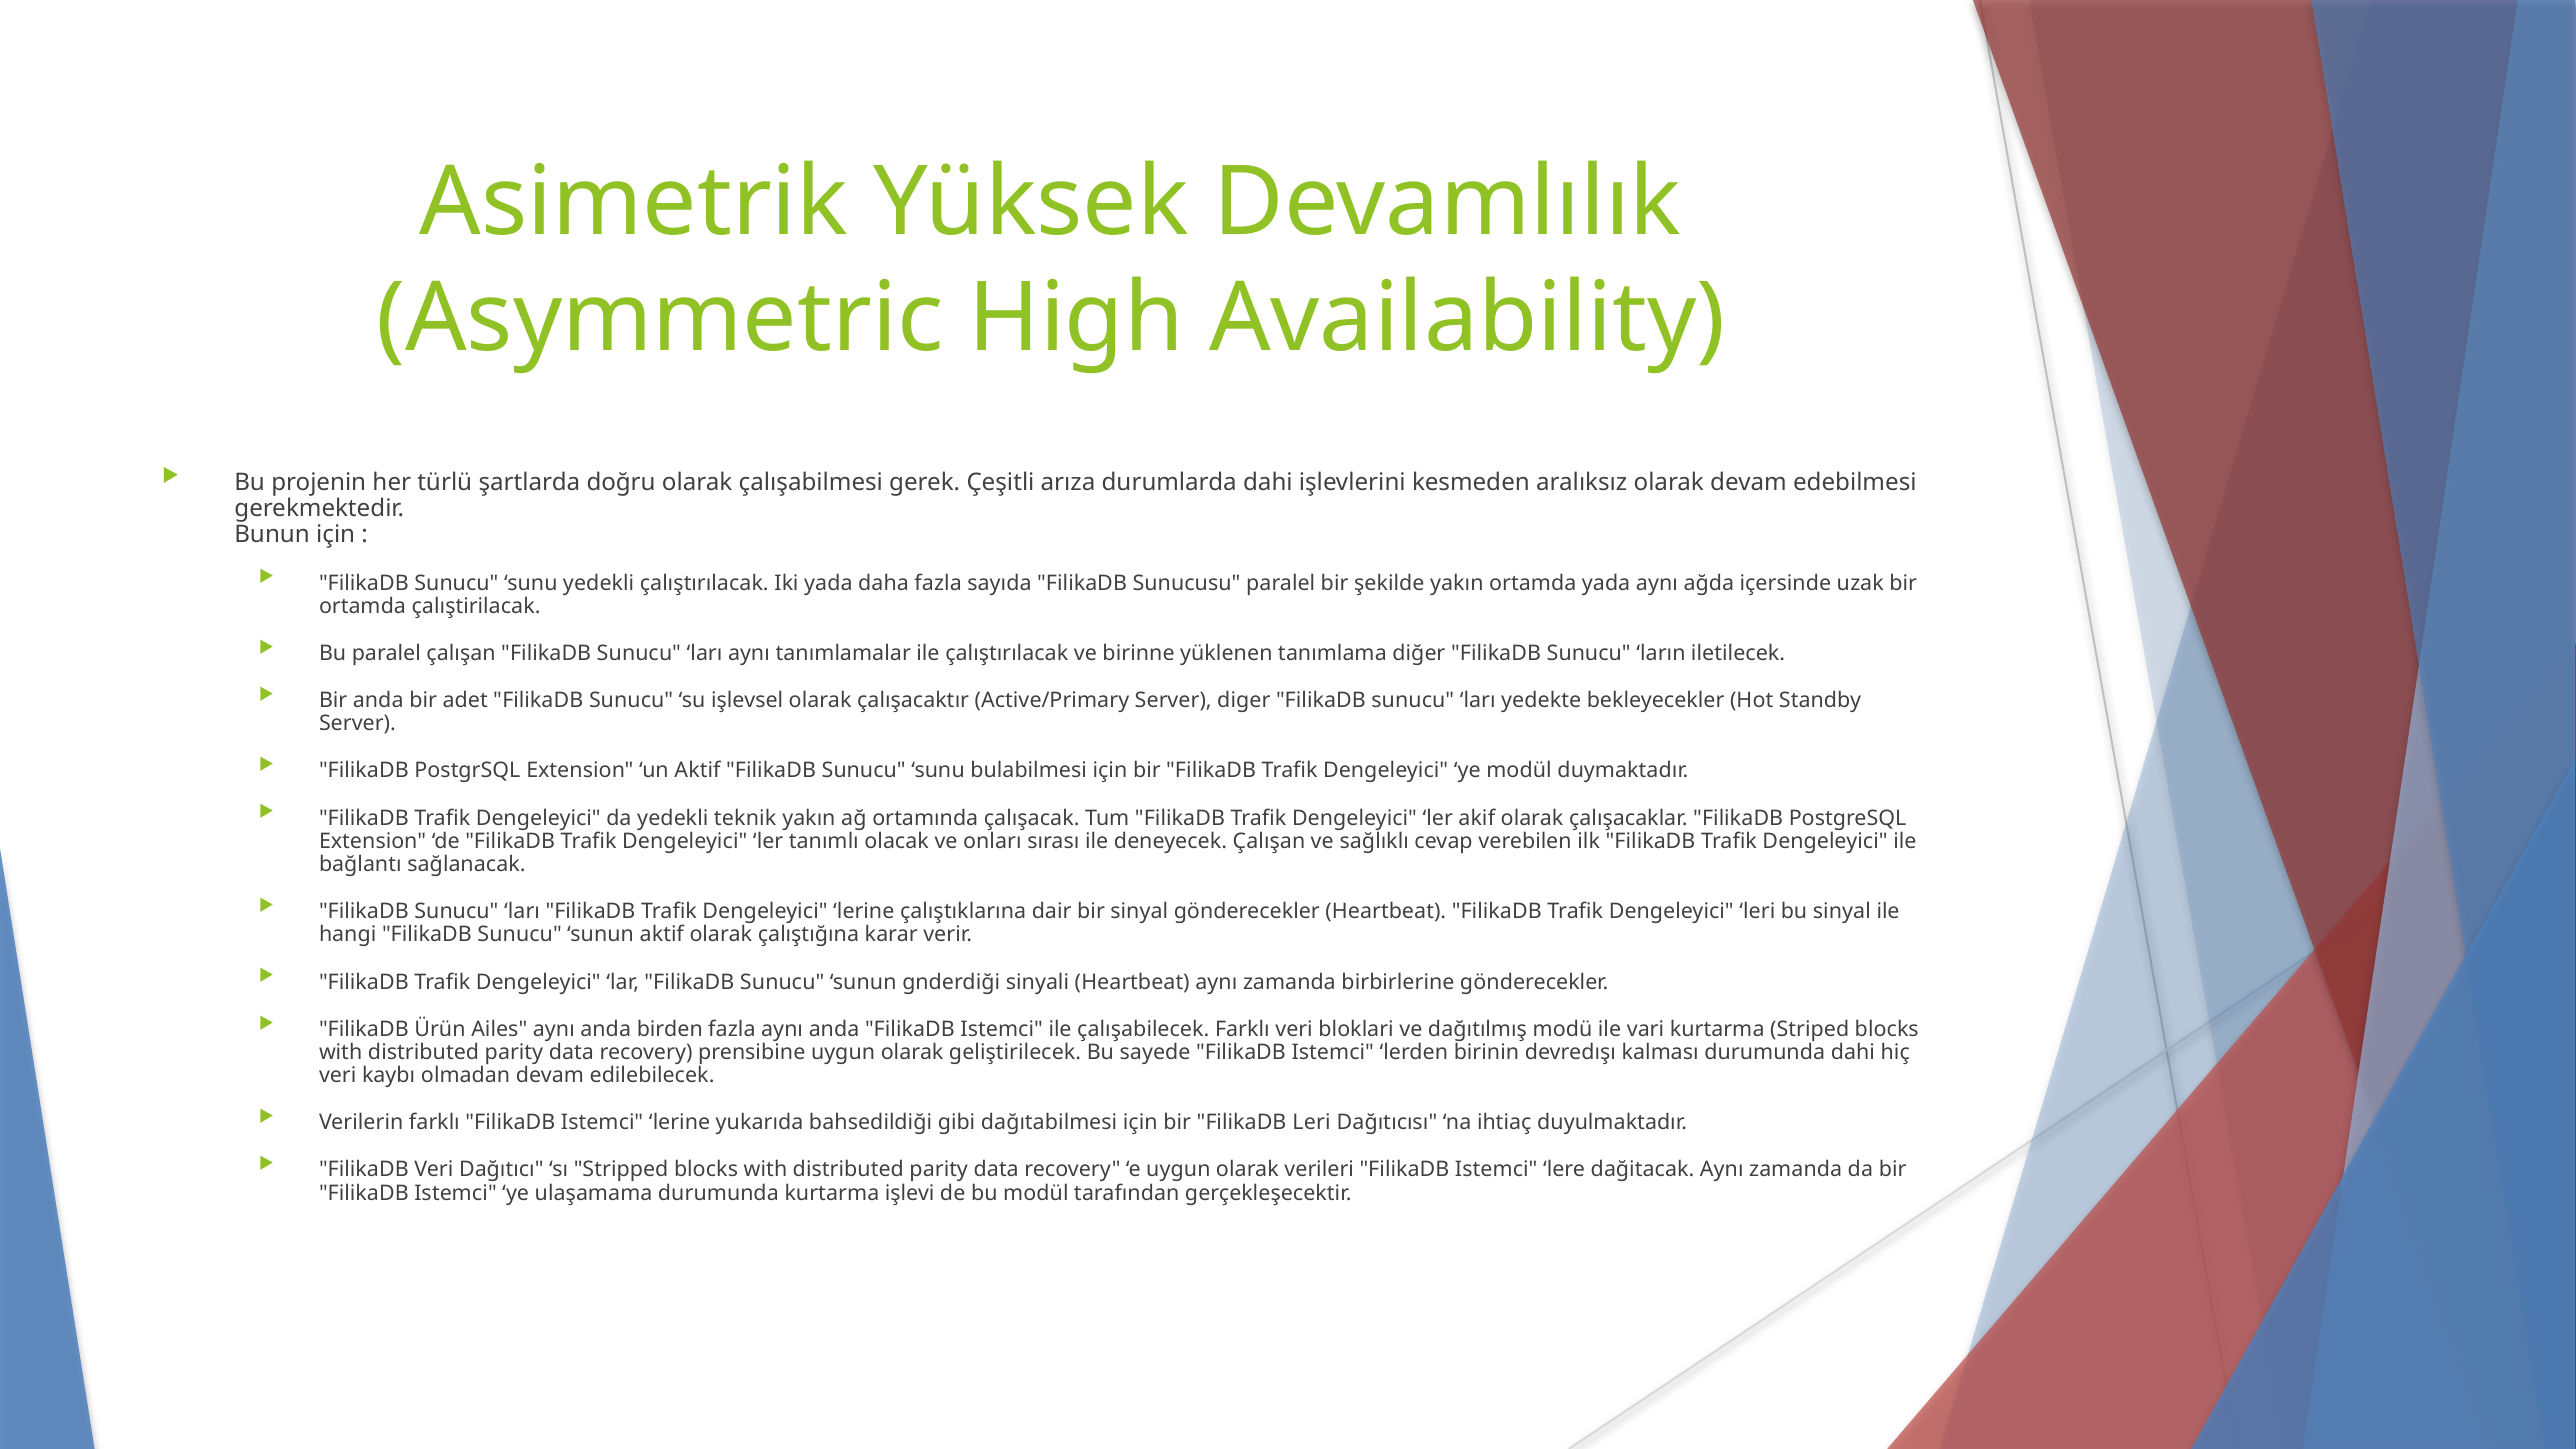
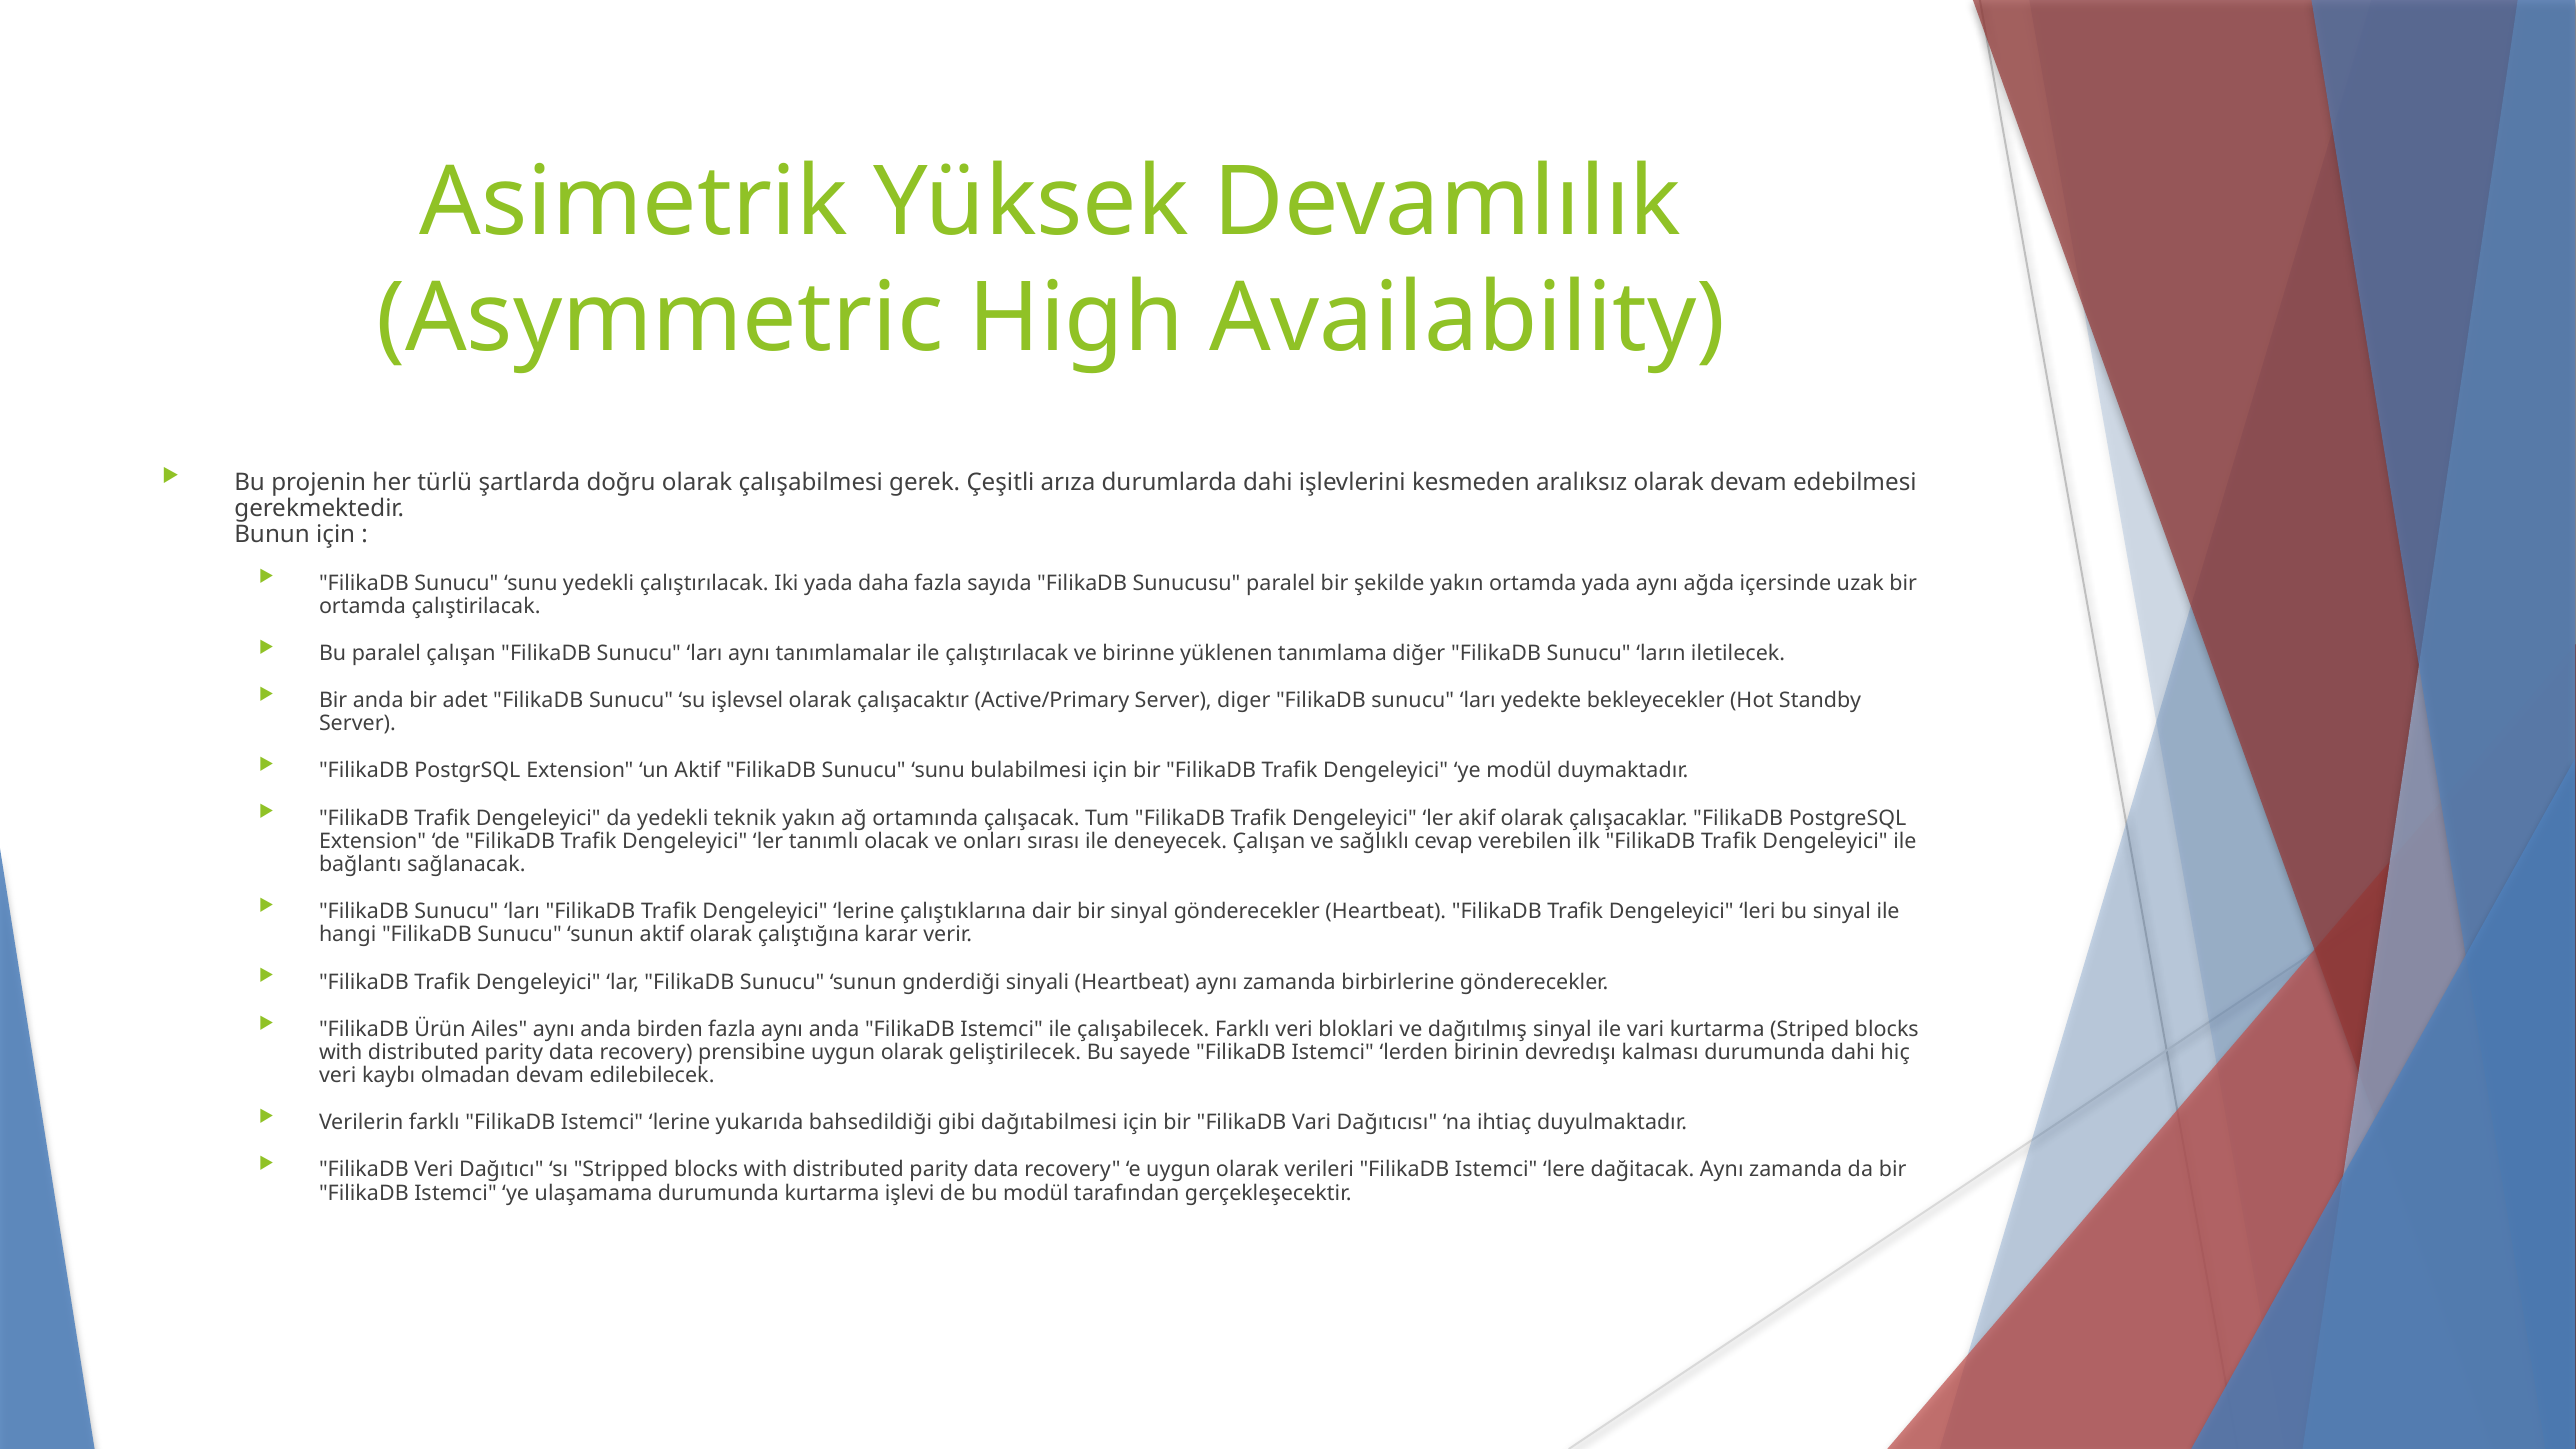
dağıtılmış modü: modü -> sinyal
FilikaDB Leri: Leri -> Vari
